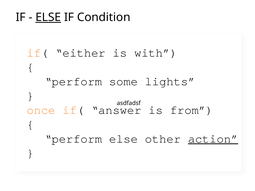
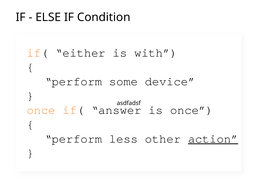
ELSE at (48, 17) underline: present -> none
lights: lights -> device
is from: from -> once
perform else: else -> less
